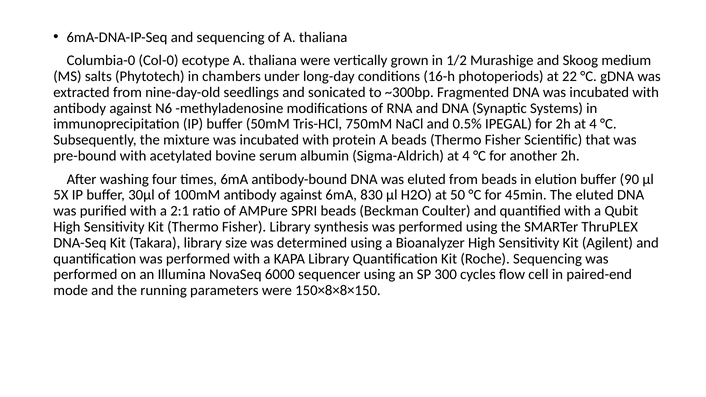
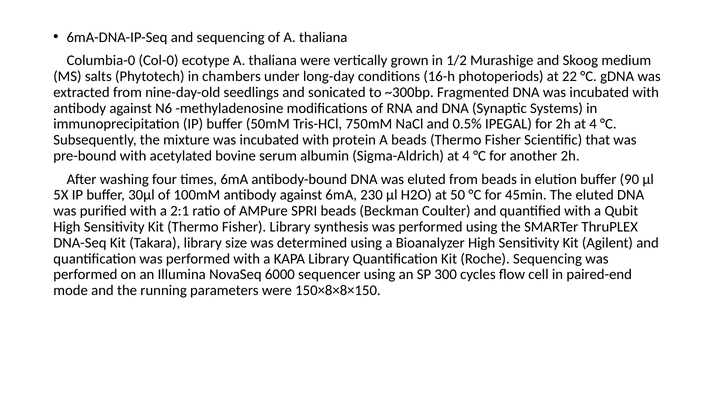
830: 830 -> 230
